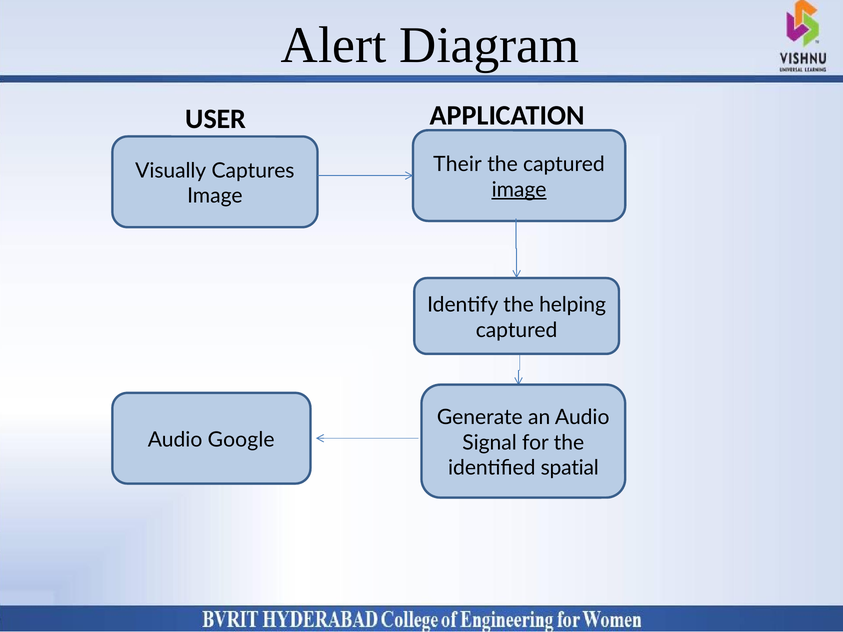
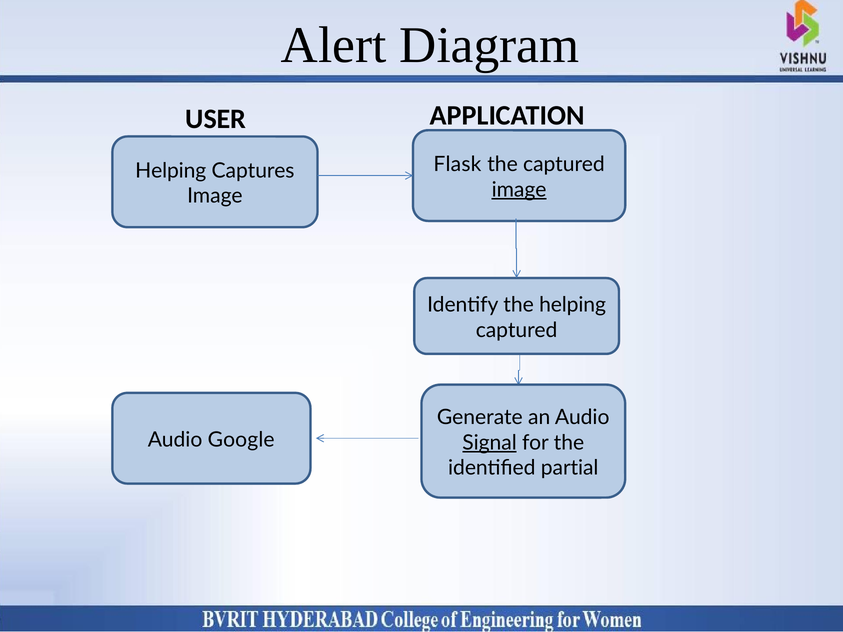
Their: Their -> Flask
Visually at (171, 171): Visually -> Helping
Signal underline: none -> present
spatial: spatial -> partial
